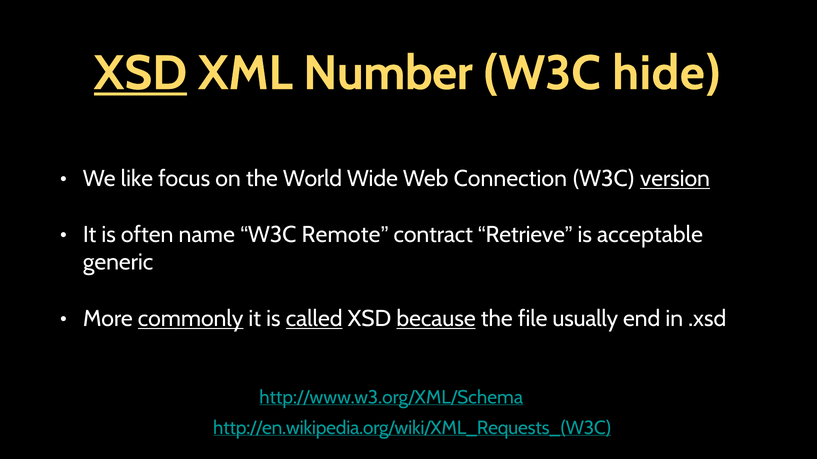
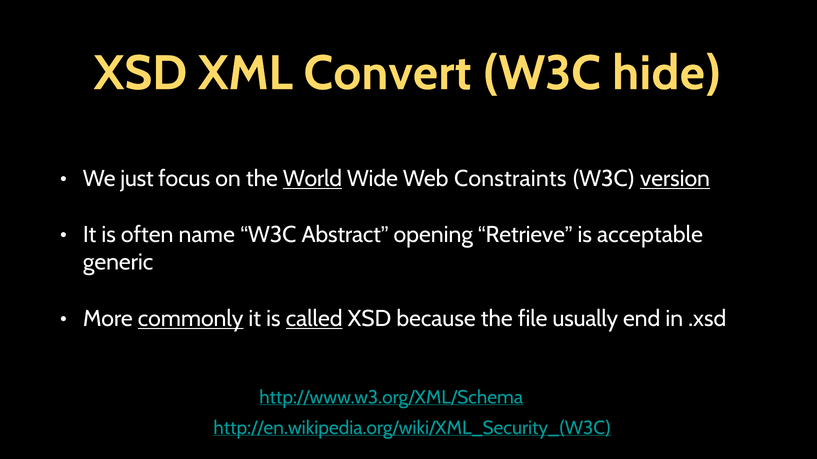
XSD at (140, 73) underline: present -> none
Number: Number -> Convert
like: like -> just
World underline: none -> present
Connection: Connection -> Constraints
Remote: Remote -> Abstract
contract: contract -> opening
because underline: present -> none
http://en.wikipedia.org/wiki/XML_Requests_(W3C: http://en.wikipedia.org/wiki/XML_Requests_(W3C -> http://en.wikipedia.org/wiki/XML_Security_(W3C
